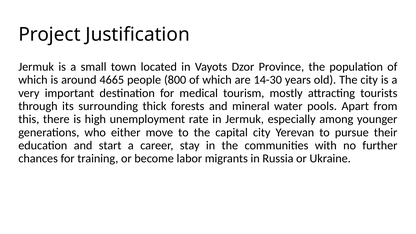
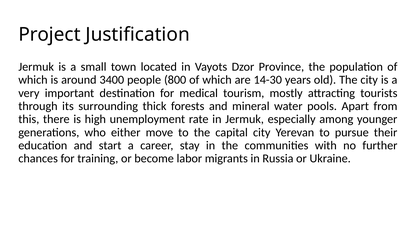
4665: 4665 -> 3400
